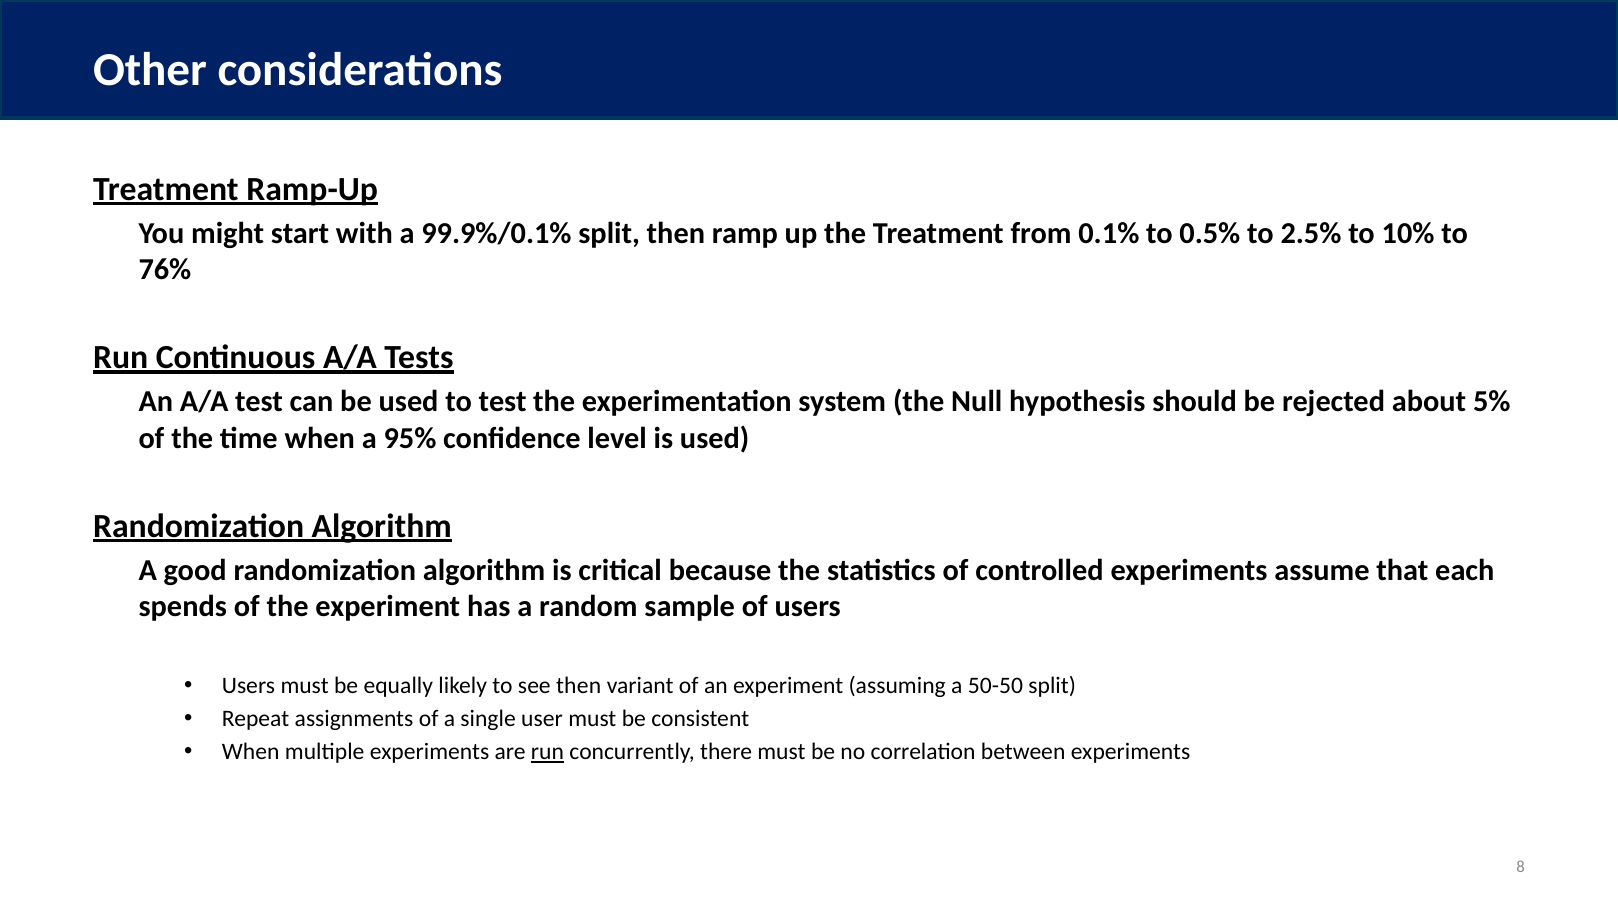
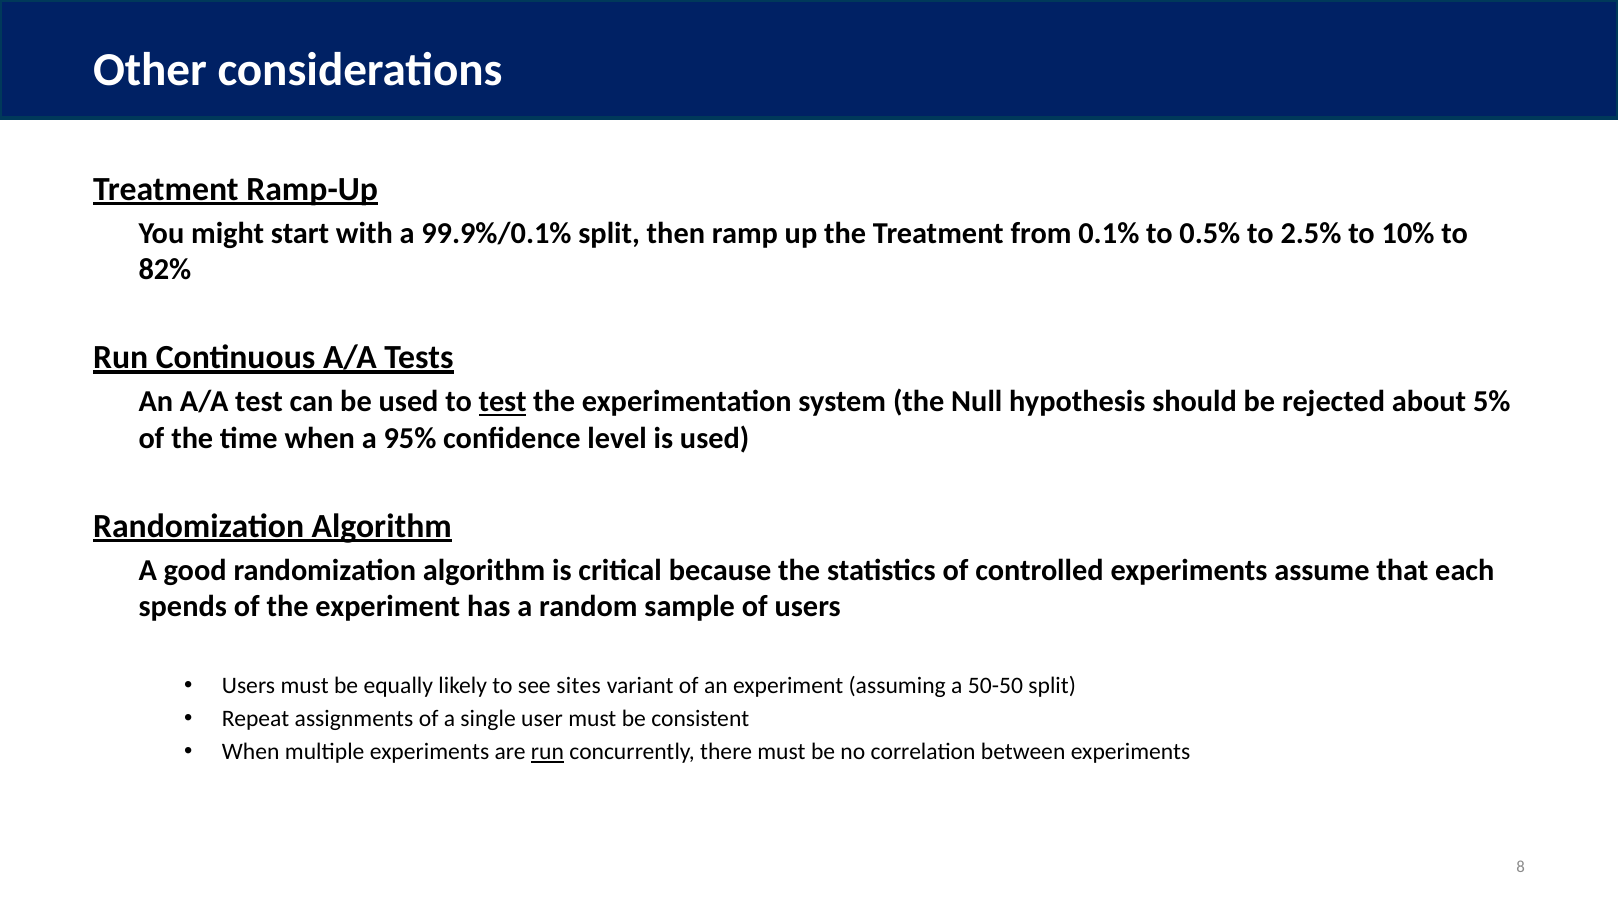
76%: 76% -> 82%
test at (503, 402) underline: none -> present
see then: then -> sites
